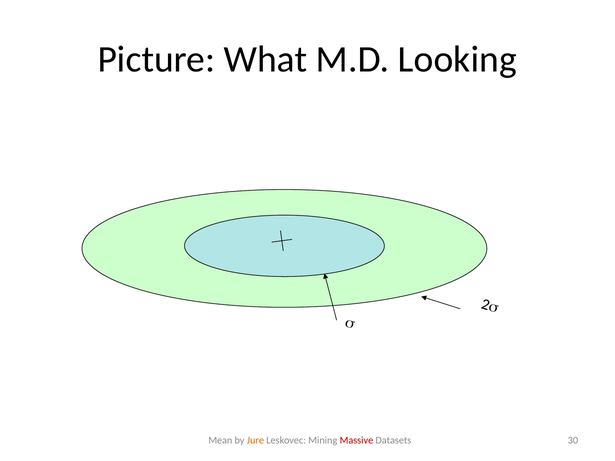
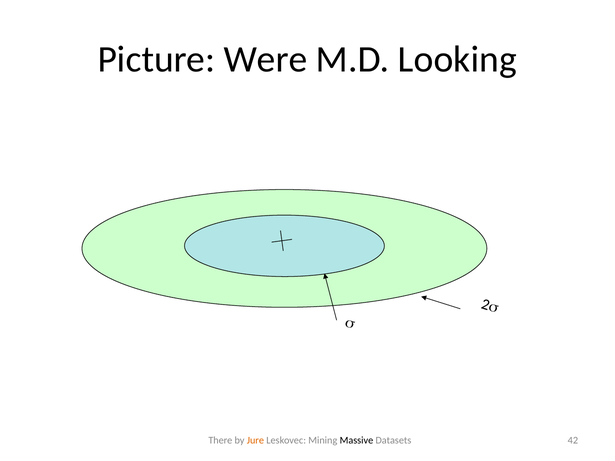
What: What -> Were
Mean: Mean -> There
Massive colour: red -> black
30: 30 -> 42
